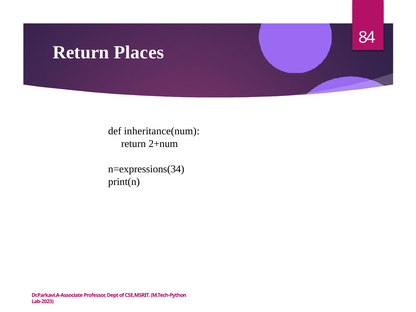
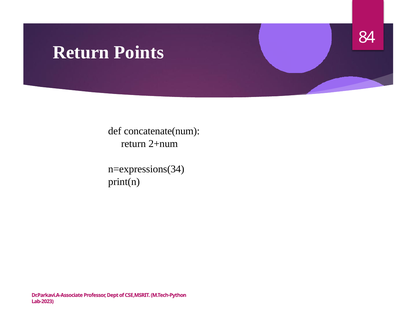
Places: Places -> Points
inheritance(num: inheritance(num -> concatenate(num
